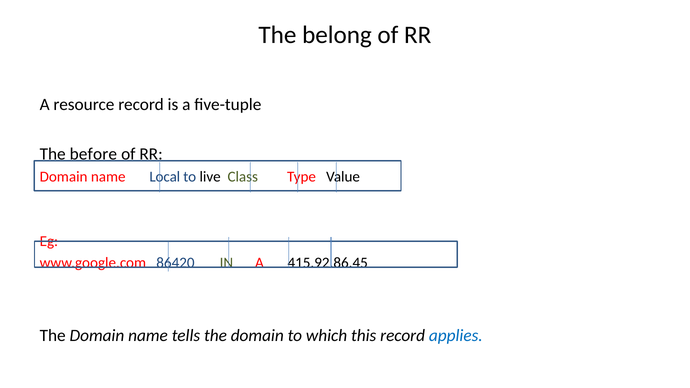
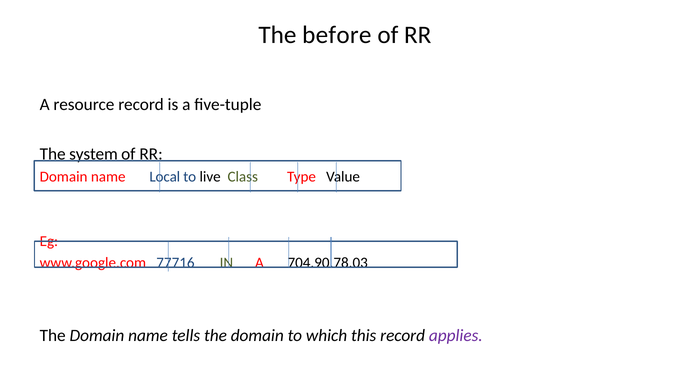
belong: belong -> before
before: before -> system
86420: 86420 -> 77716
415.92.86.45: 415.92.86.45 -> 704.90.78.03
applies colour: blue -> purple
